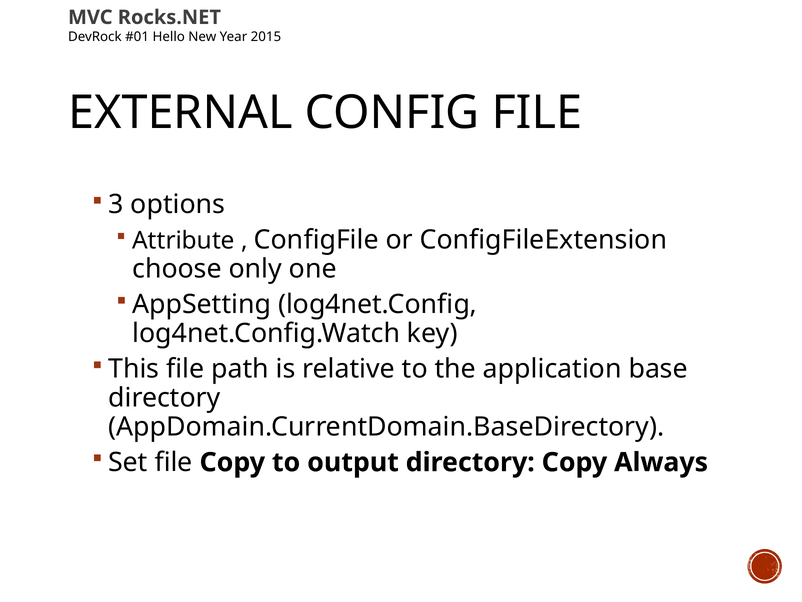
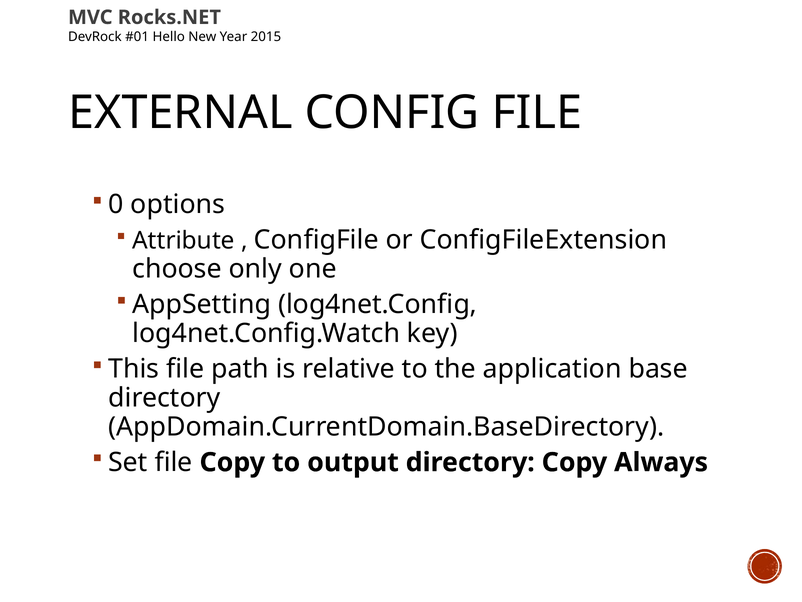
3: 3 -> 0
